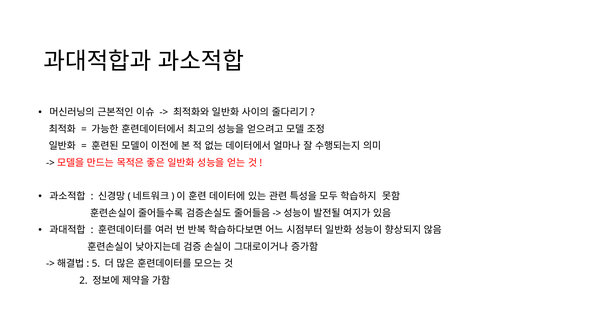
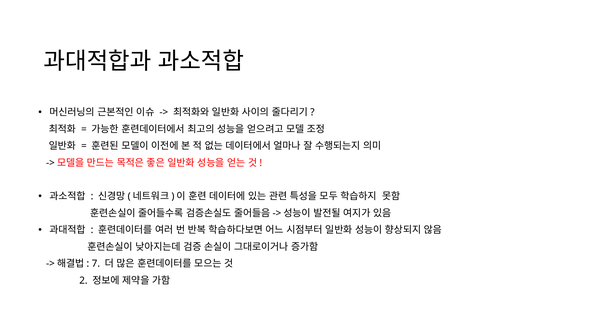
5: 5 -> 7
